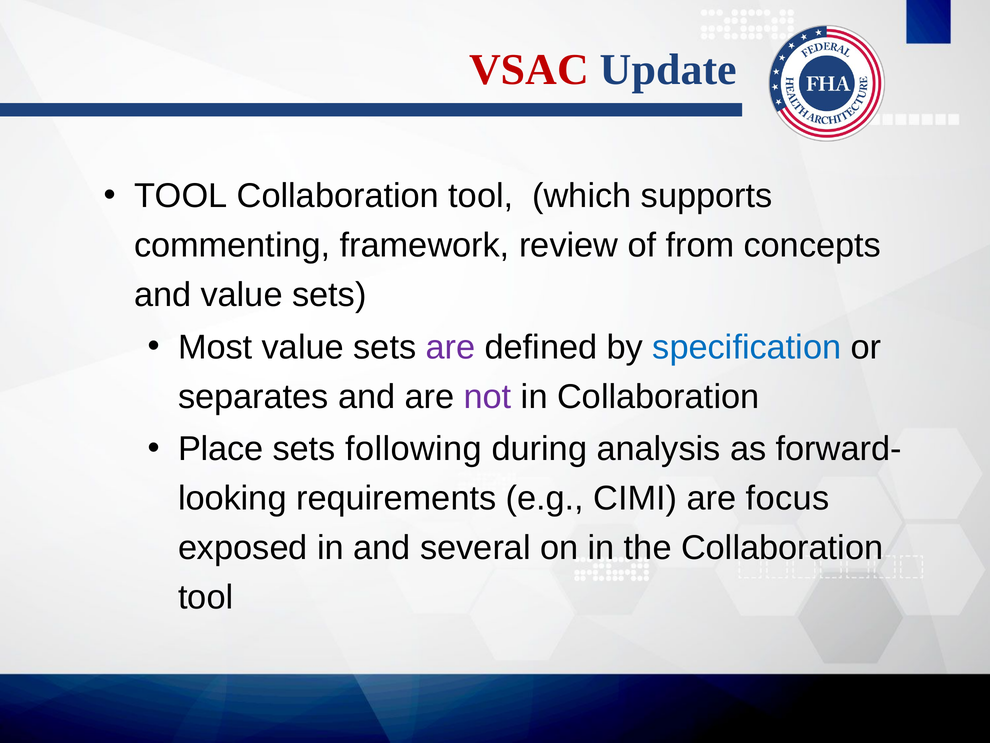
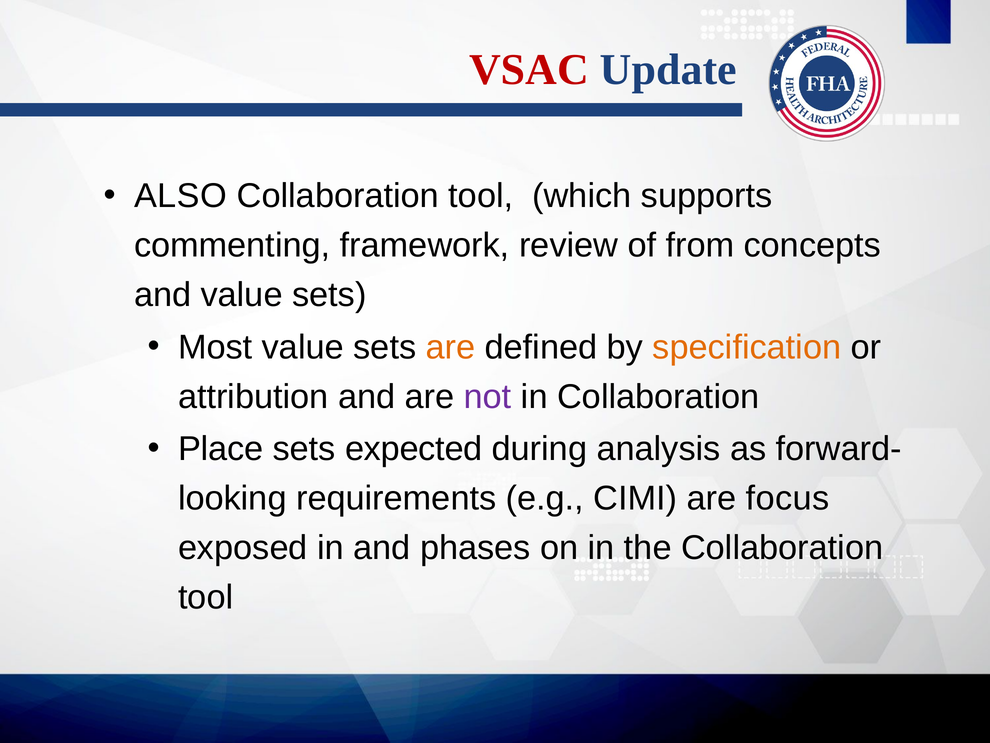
TOOL at (181, 196): TOOL -> ALSO
are at (450, 347) colour: purple -> orange
specification colour: blue -> orange
separates: separates -> attribution
following: following -> expected
several: several -> phases
